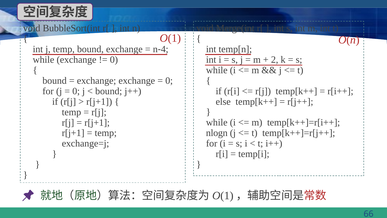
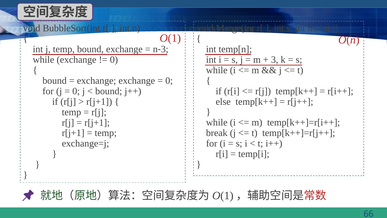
4 at (165, 49): 4 -> 3
2 at (275, 59): 2 -> 3
nlogn: nlogn -> break
